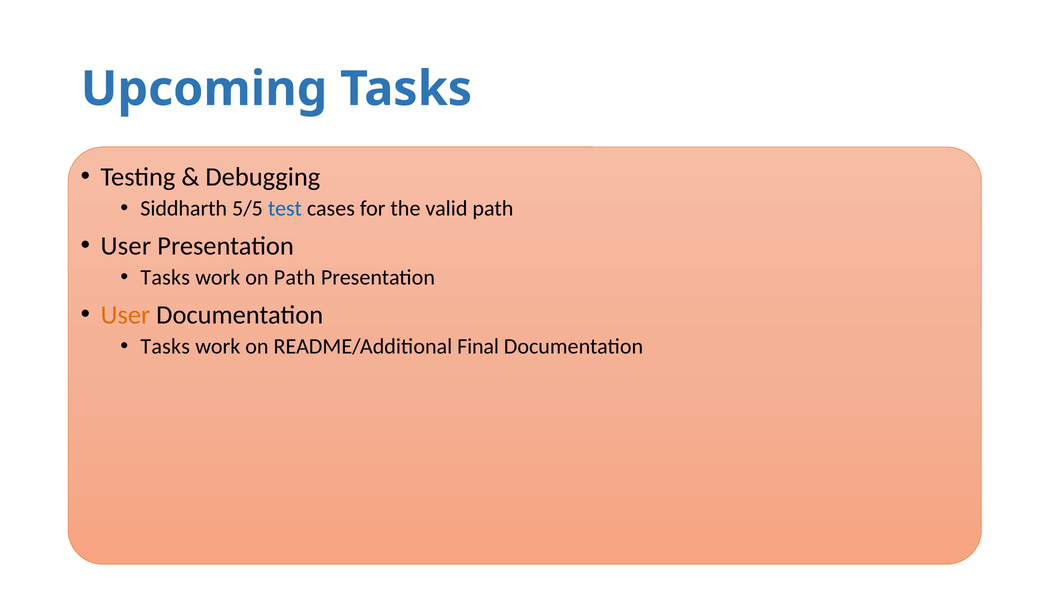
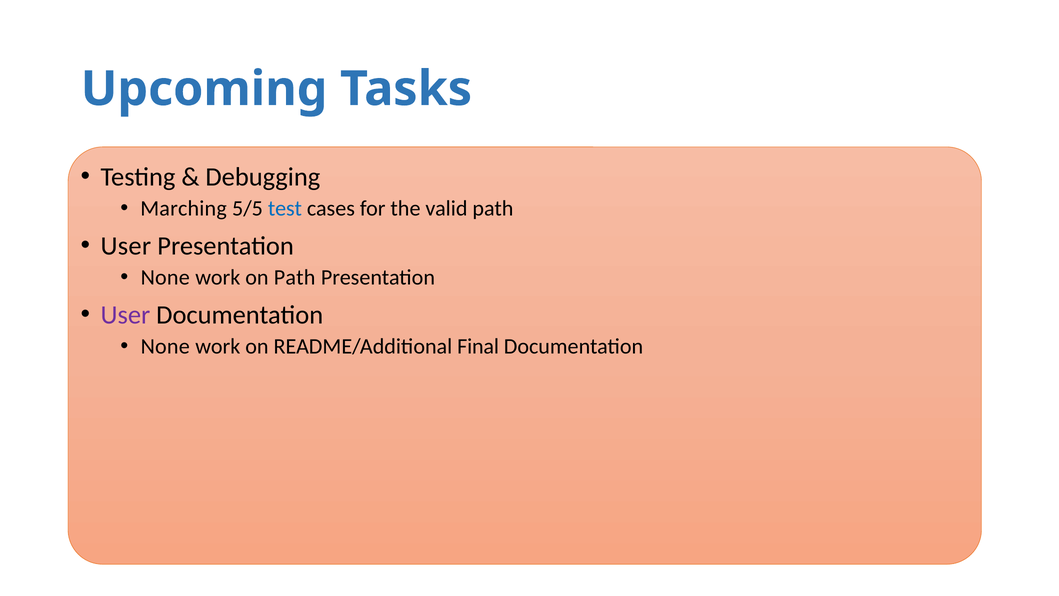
Siddharth: Siddharth -> Marching
Tasks at (165, 277): Tasks -> None
User at (125, 315) colour: orange -> purple
Tasks at (165, 346): Tasks -> None
